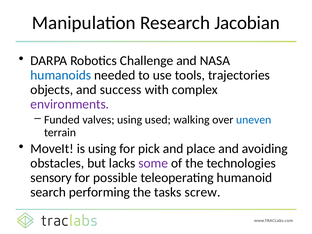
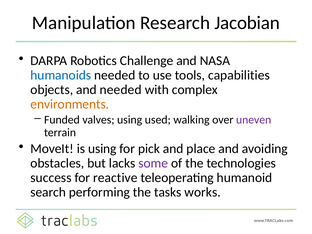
trajectories: trajectories -> capabilities
and success: success -> needed
environments colour: purple -> orange
uneven colour: blue -> purple
sensory: sensory -> success
possible: possible -> reactive
screw: screw -> works
